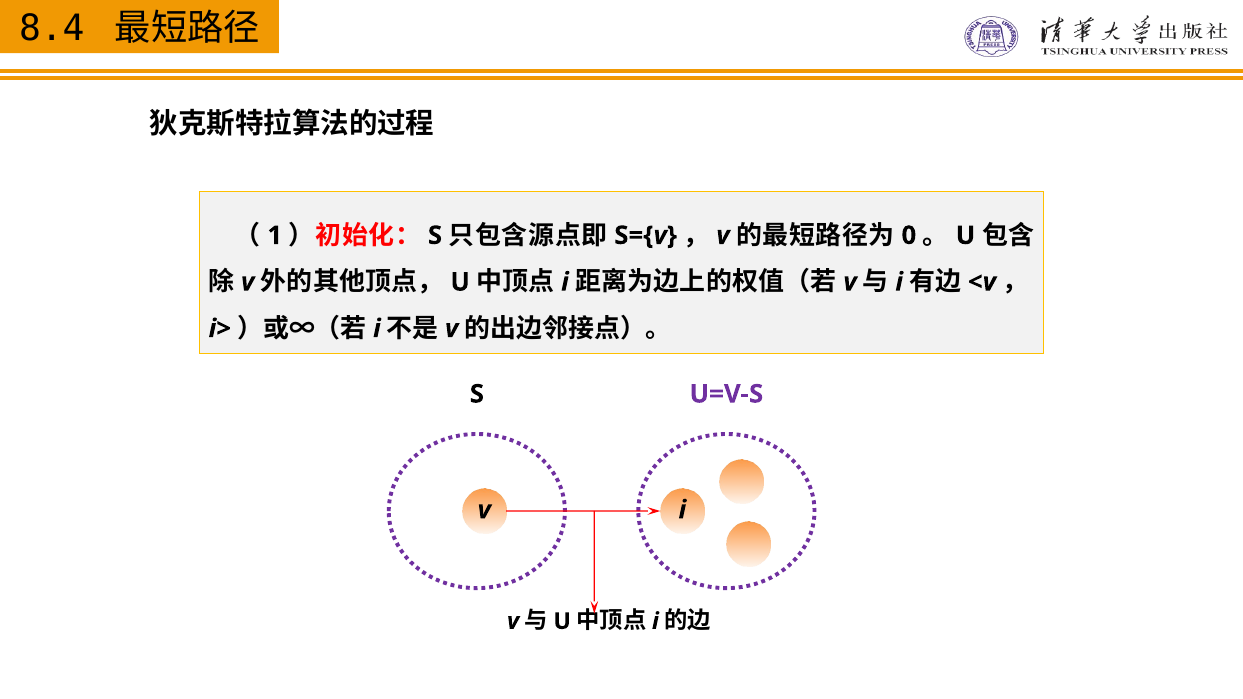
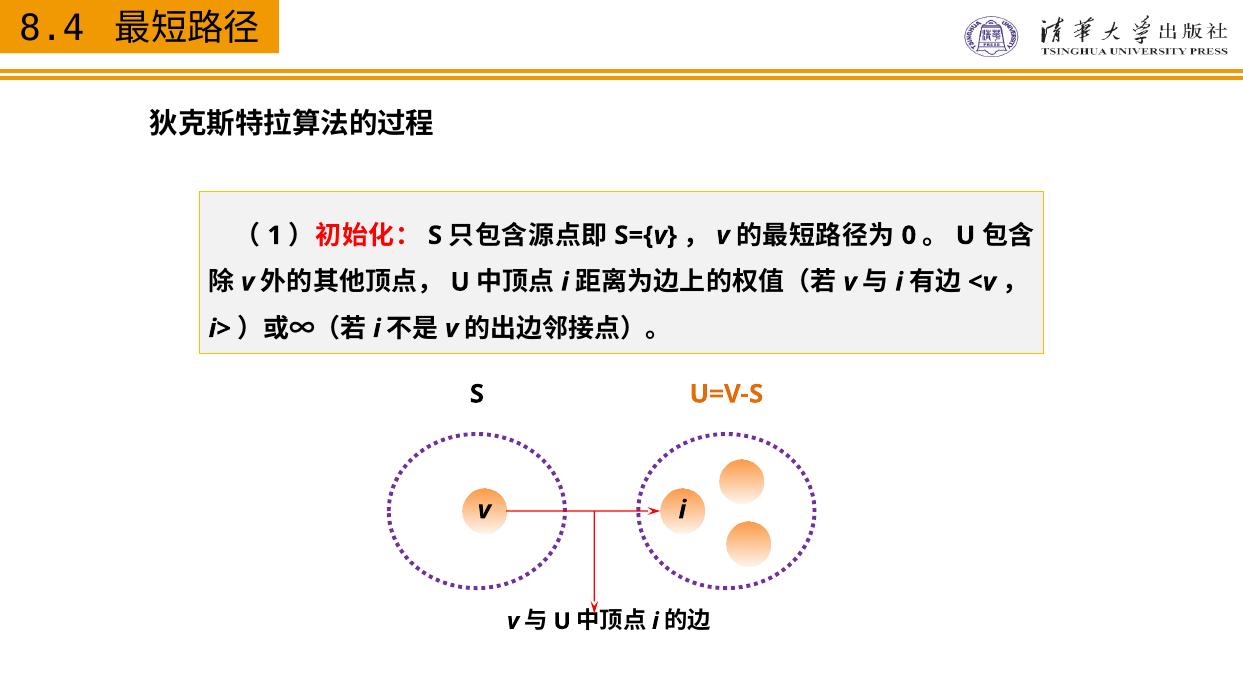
U=V-S colour: purple -> orange
